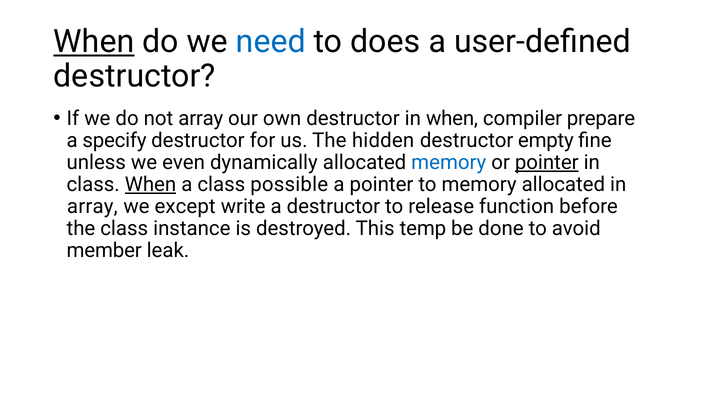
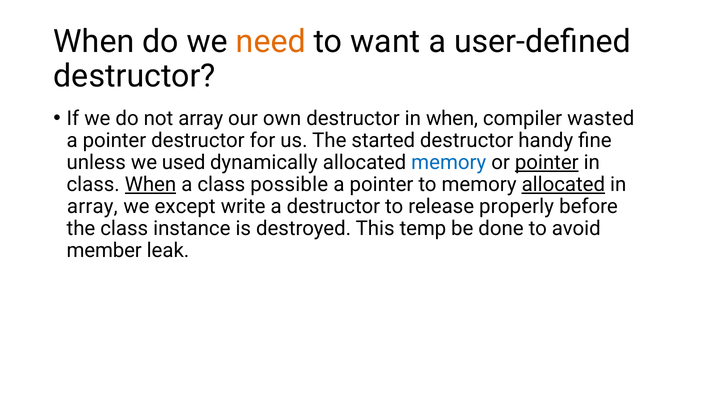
When at (94, 42) underline: present -> none
need colour: blue -> orange
does: does -> want
prepare: prepare -> wasted
specify at (115, 141): specify -> pointer
hidden: hidden -> started
empty: empty -> handy
even: even -> used
allocated at (563, 185) underline: none -> present
function: function -> properly
